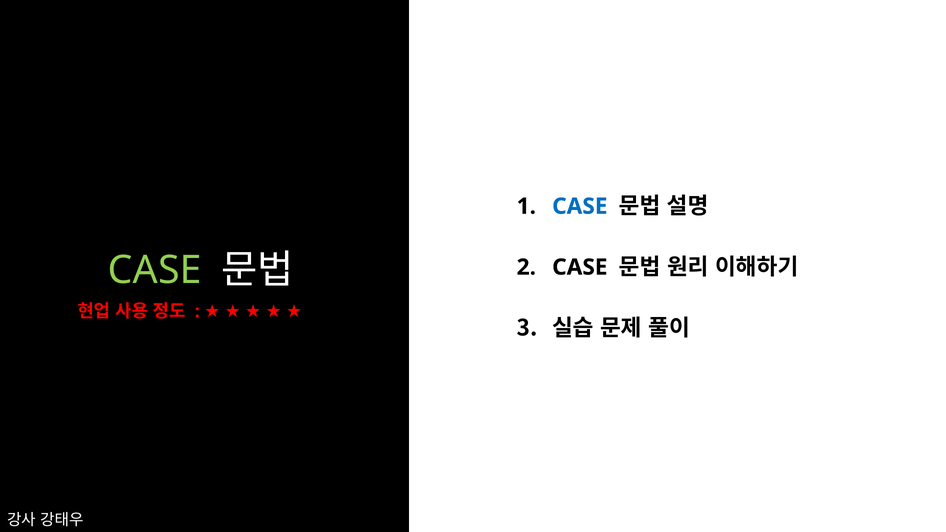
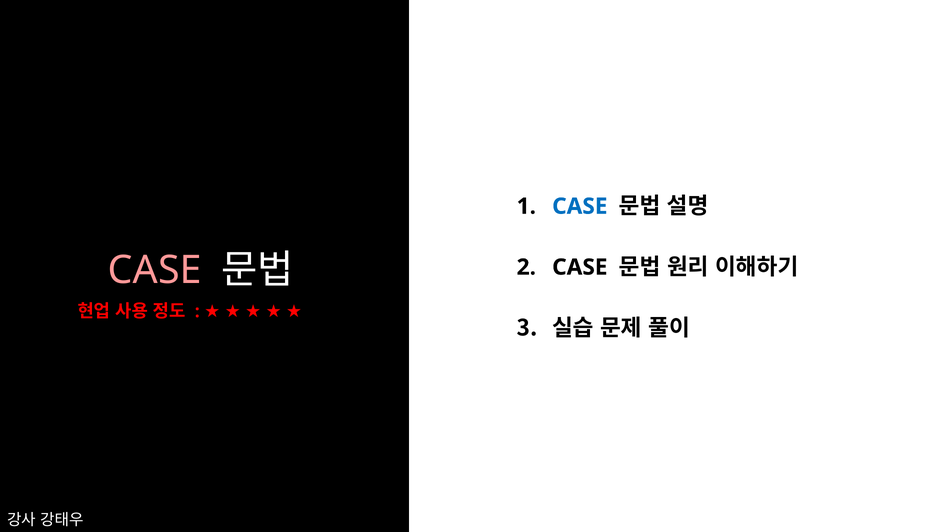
CASE at (155, 270) colour: light green -> pink
